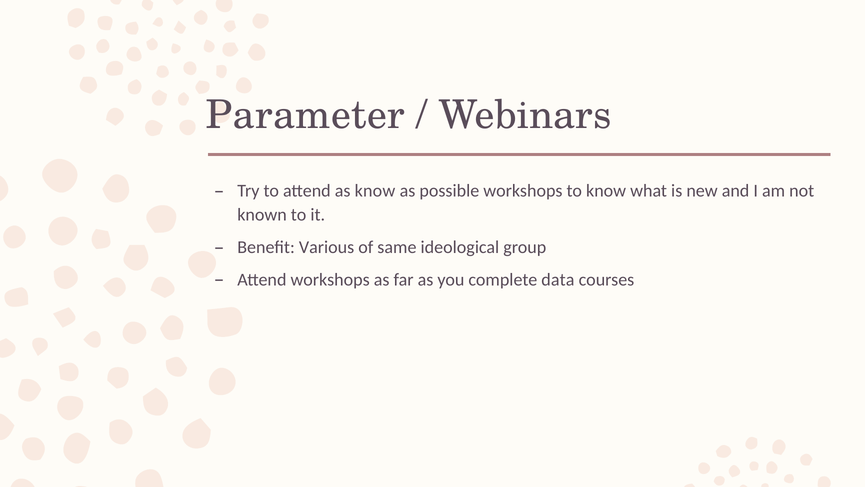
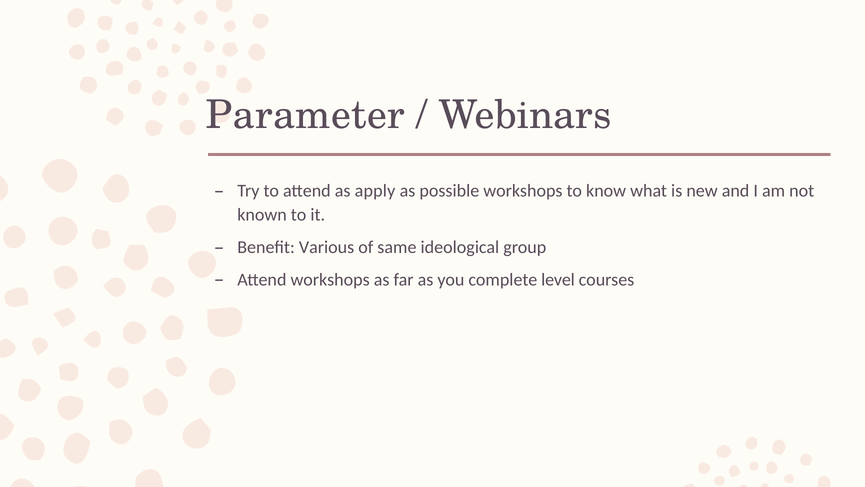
as know: know -> apply
data: data -> level
